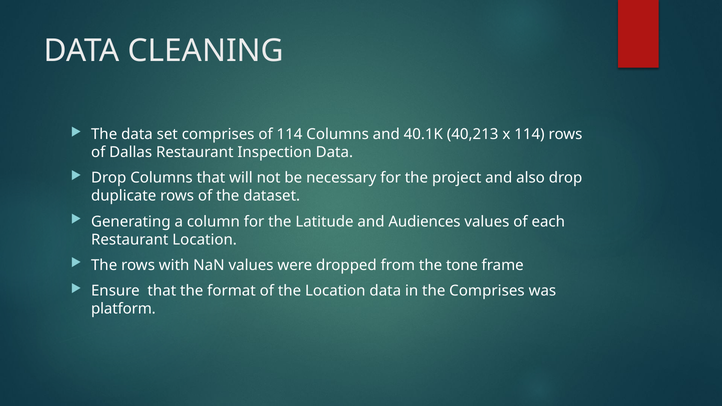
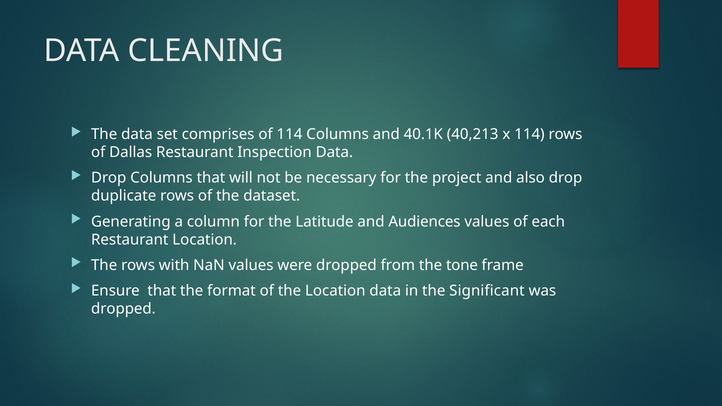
the Comprises: Comprises -> Significant
platform at (123, 309): platform -> dropped
